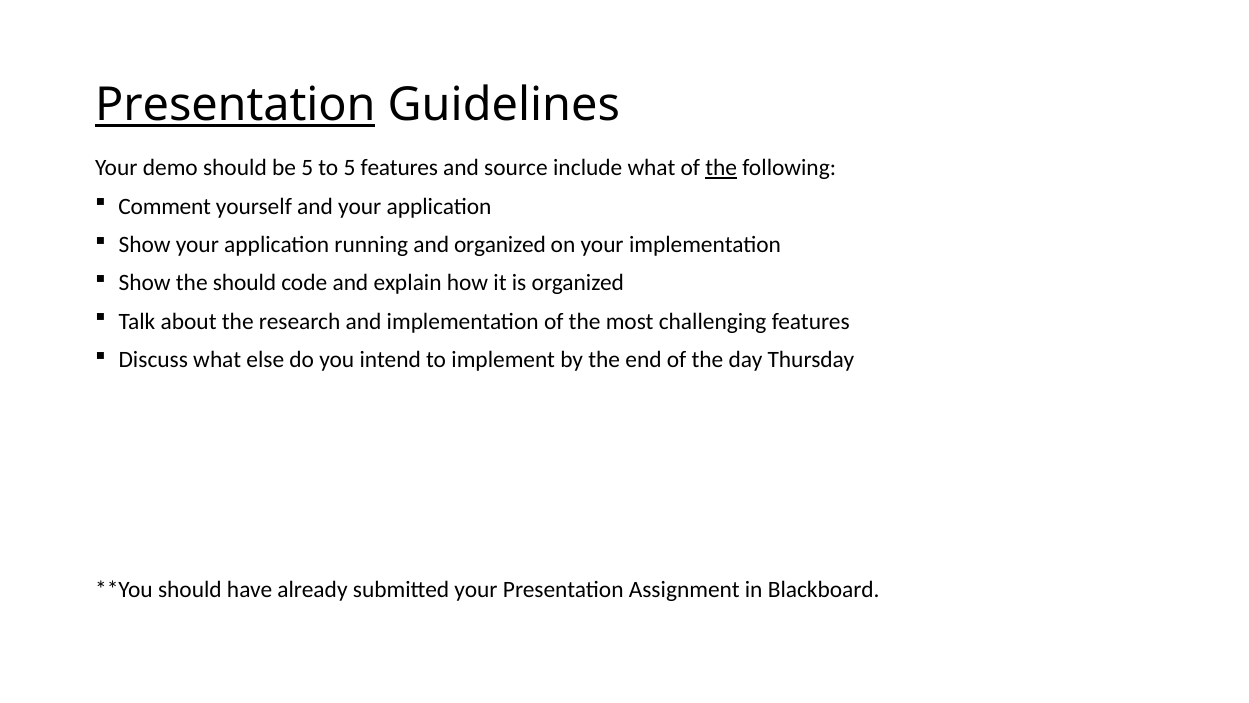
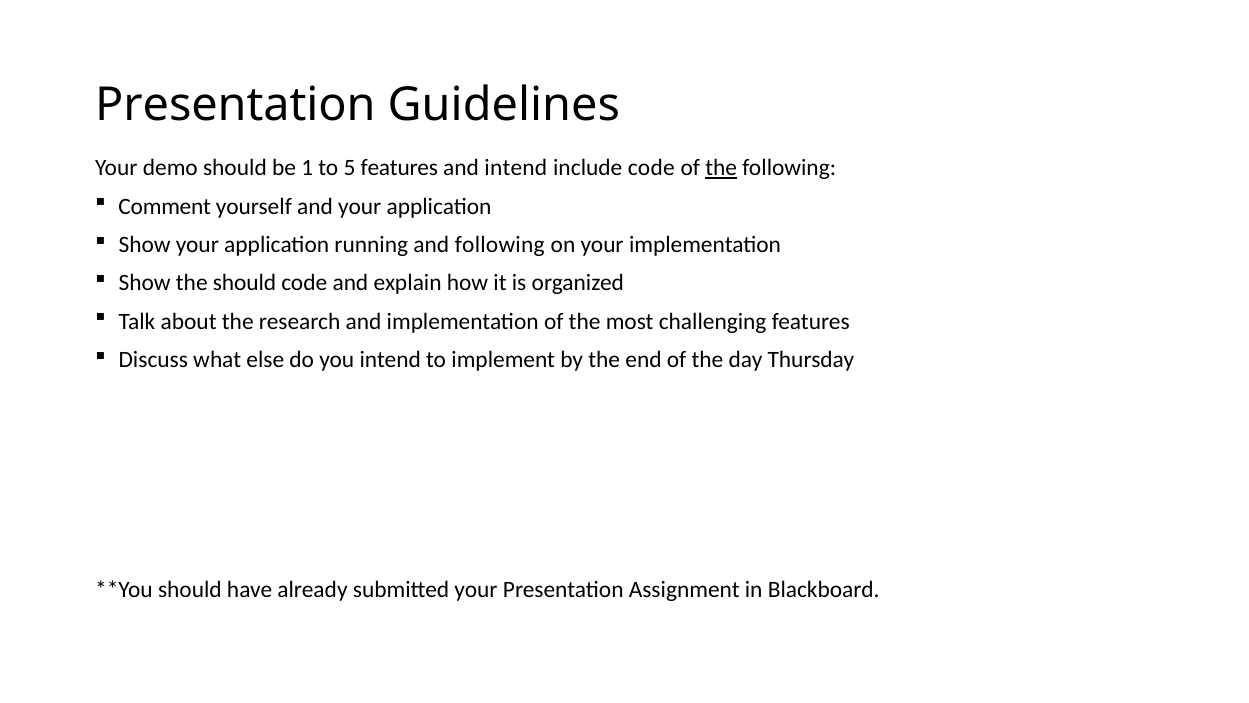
Presentation at (235, 105) underline: present -> none
be 5: 5 -> 1
and source: source -> intend
include what: what -> code
and organized: organized -> following
